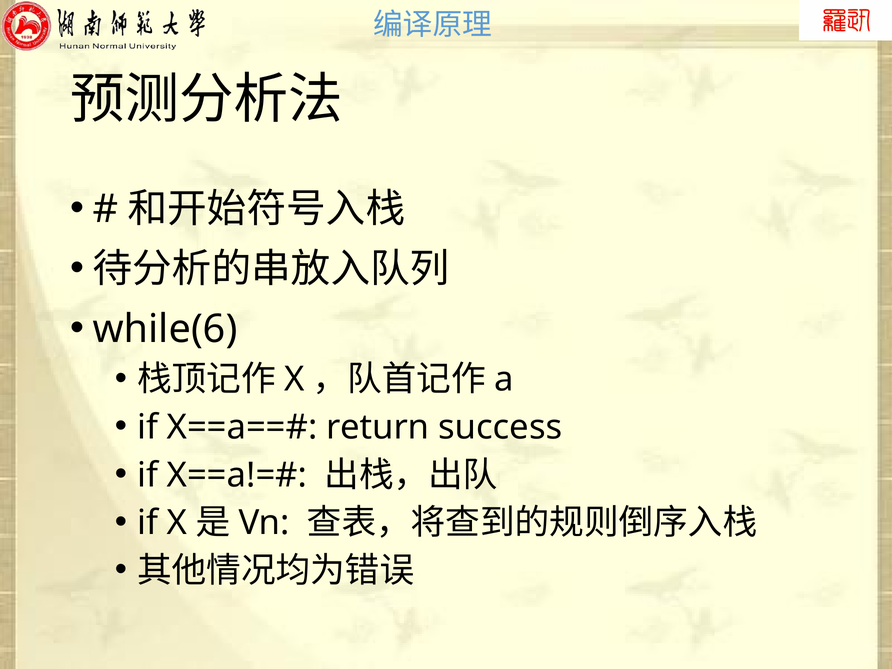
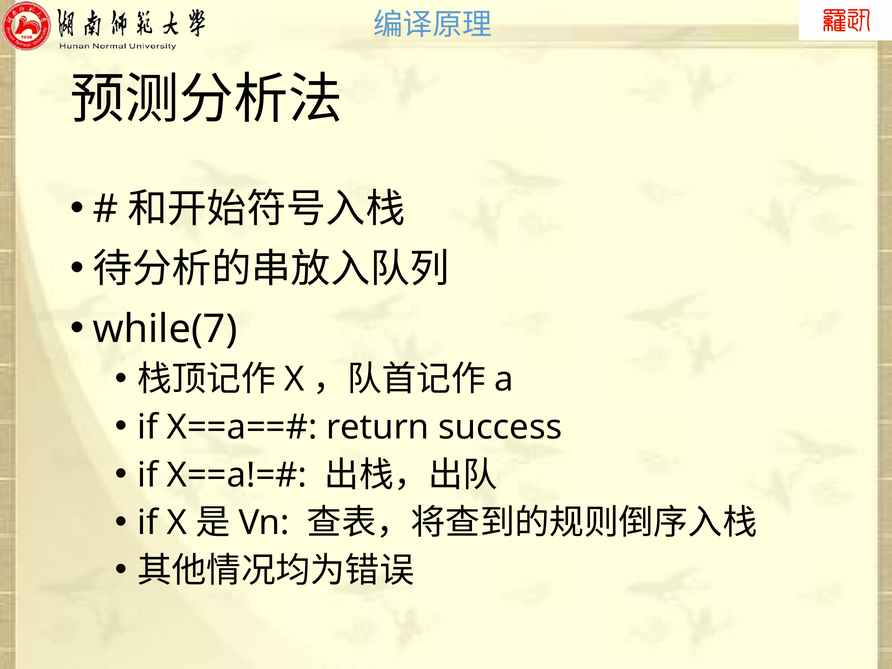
while(6: while(6 -> while(7
